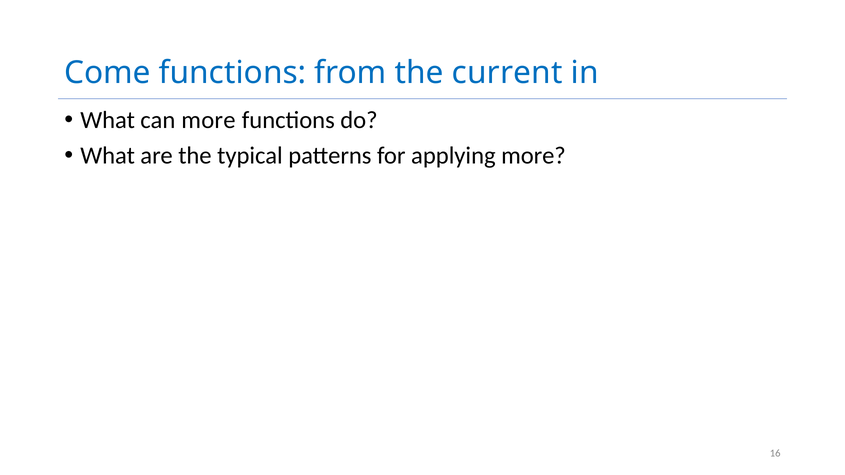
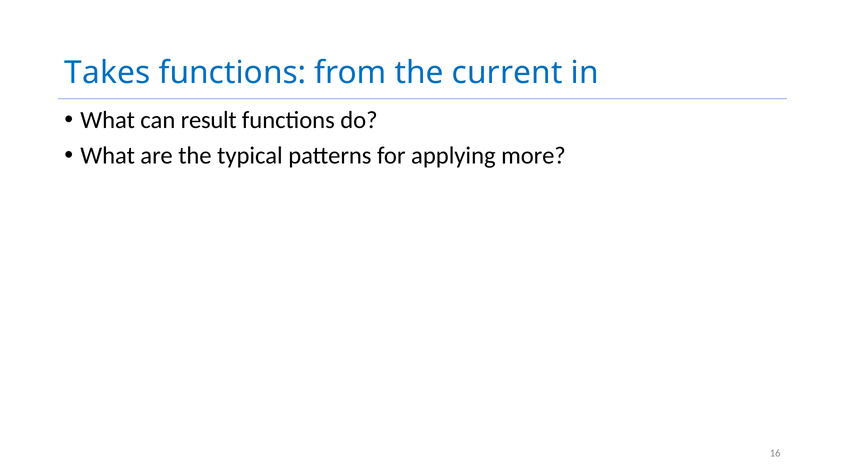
Come: Come -> Takes
can more: more -> result
